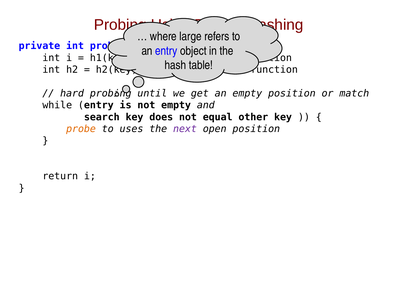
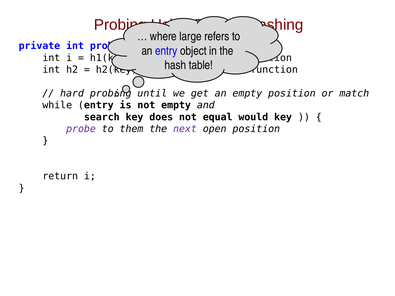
other: other -> would
probe colour: orange -> purple
uses: uses -> them
